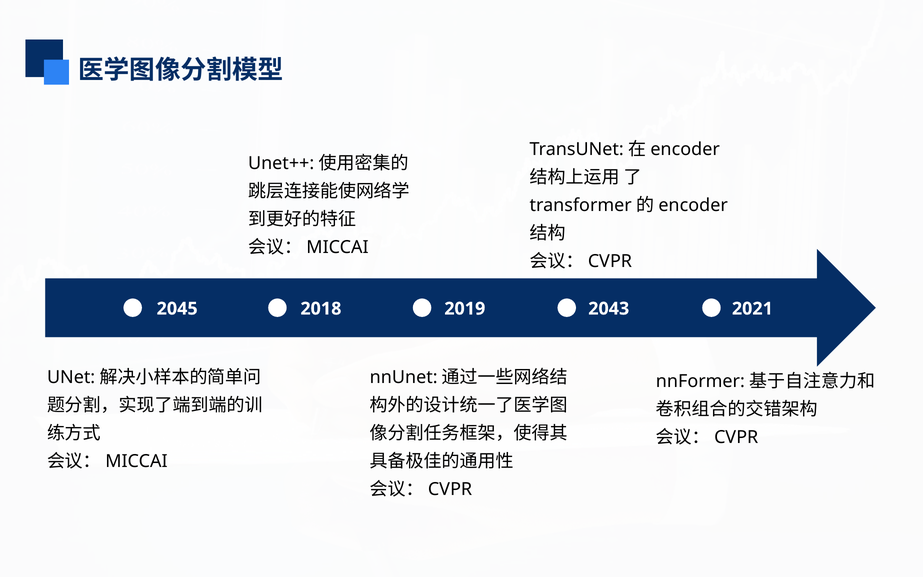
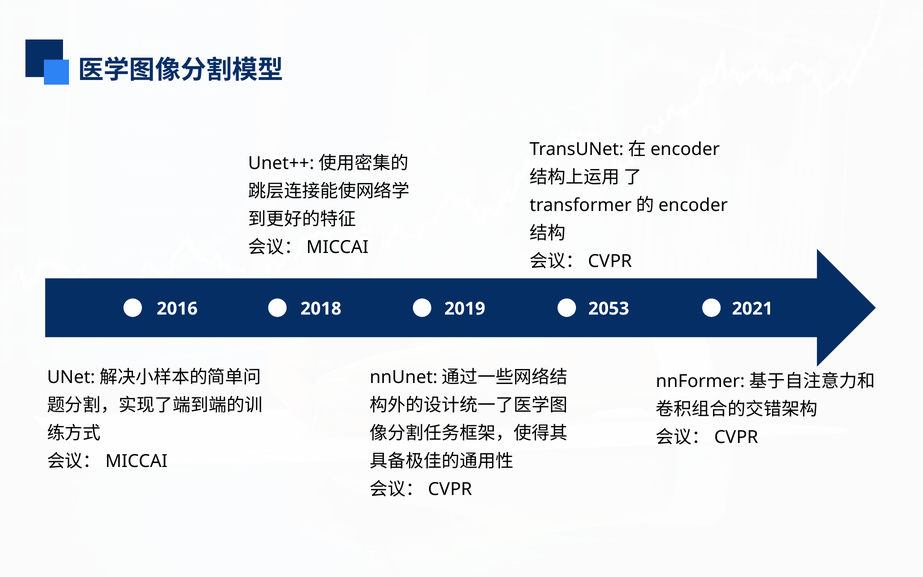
2045: 2045 -> 2016
2043: 2043 -> 2053
